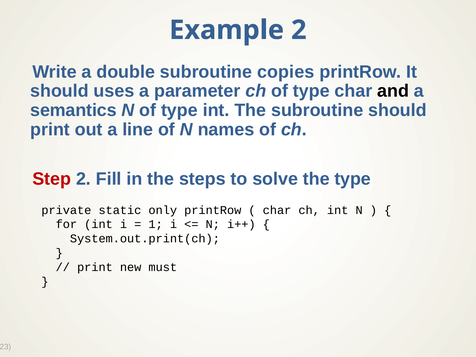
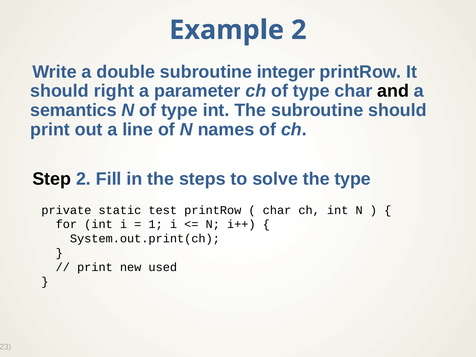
copies: copies -> integer
uses: uses -> right
Step colour: red -> black
only: only -> test
must: must -> used
